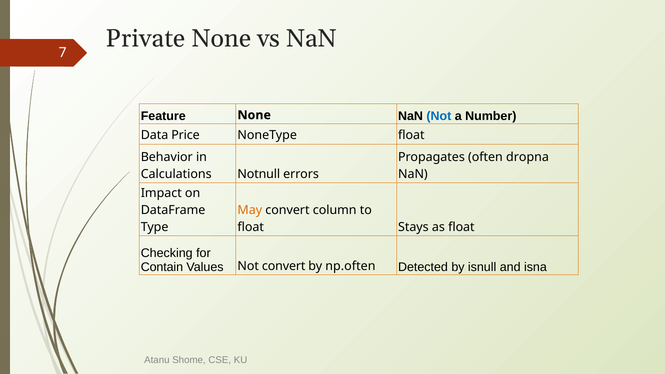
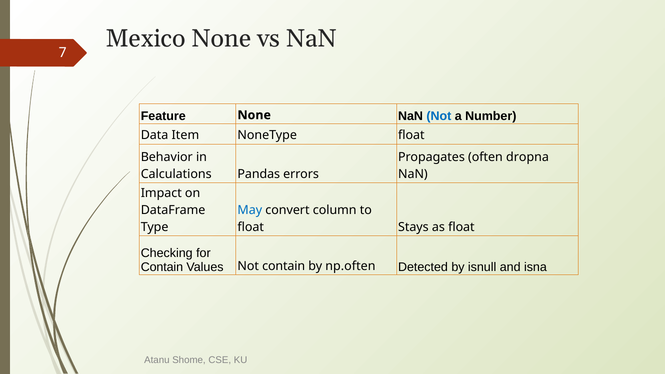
Private: Private -> Mexico
Price: Price -> Item
Notnull: Notnull -> Pandas
May colour: orange -> blue
Not convert: convert -> contain
